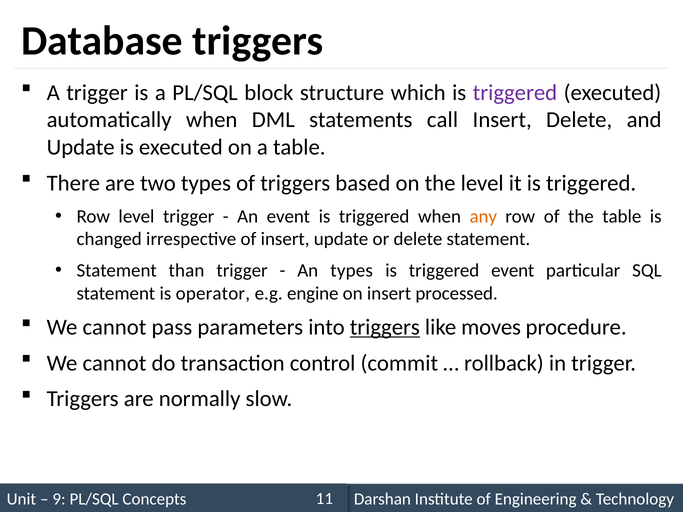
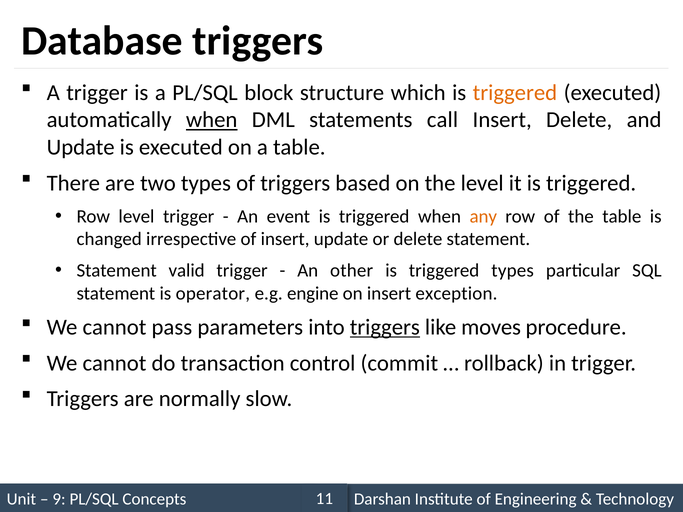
triggered at (515, 93) colour: purple -> orange
when at (212, 120) underline: none -> present
than: than -> valid
An types: types -> other
triggered event: event -> types
processed: processed -> exception
